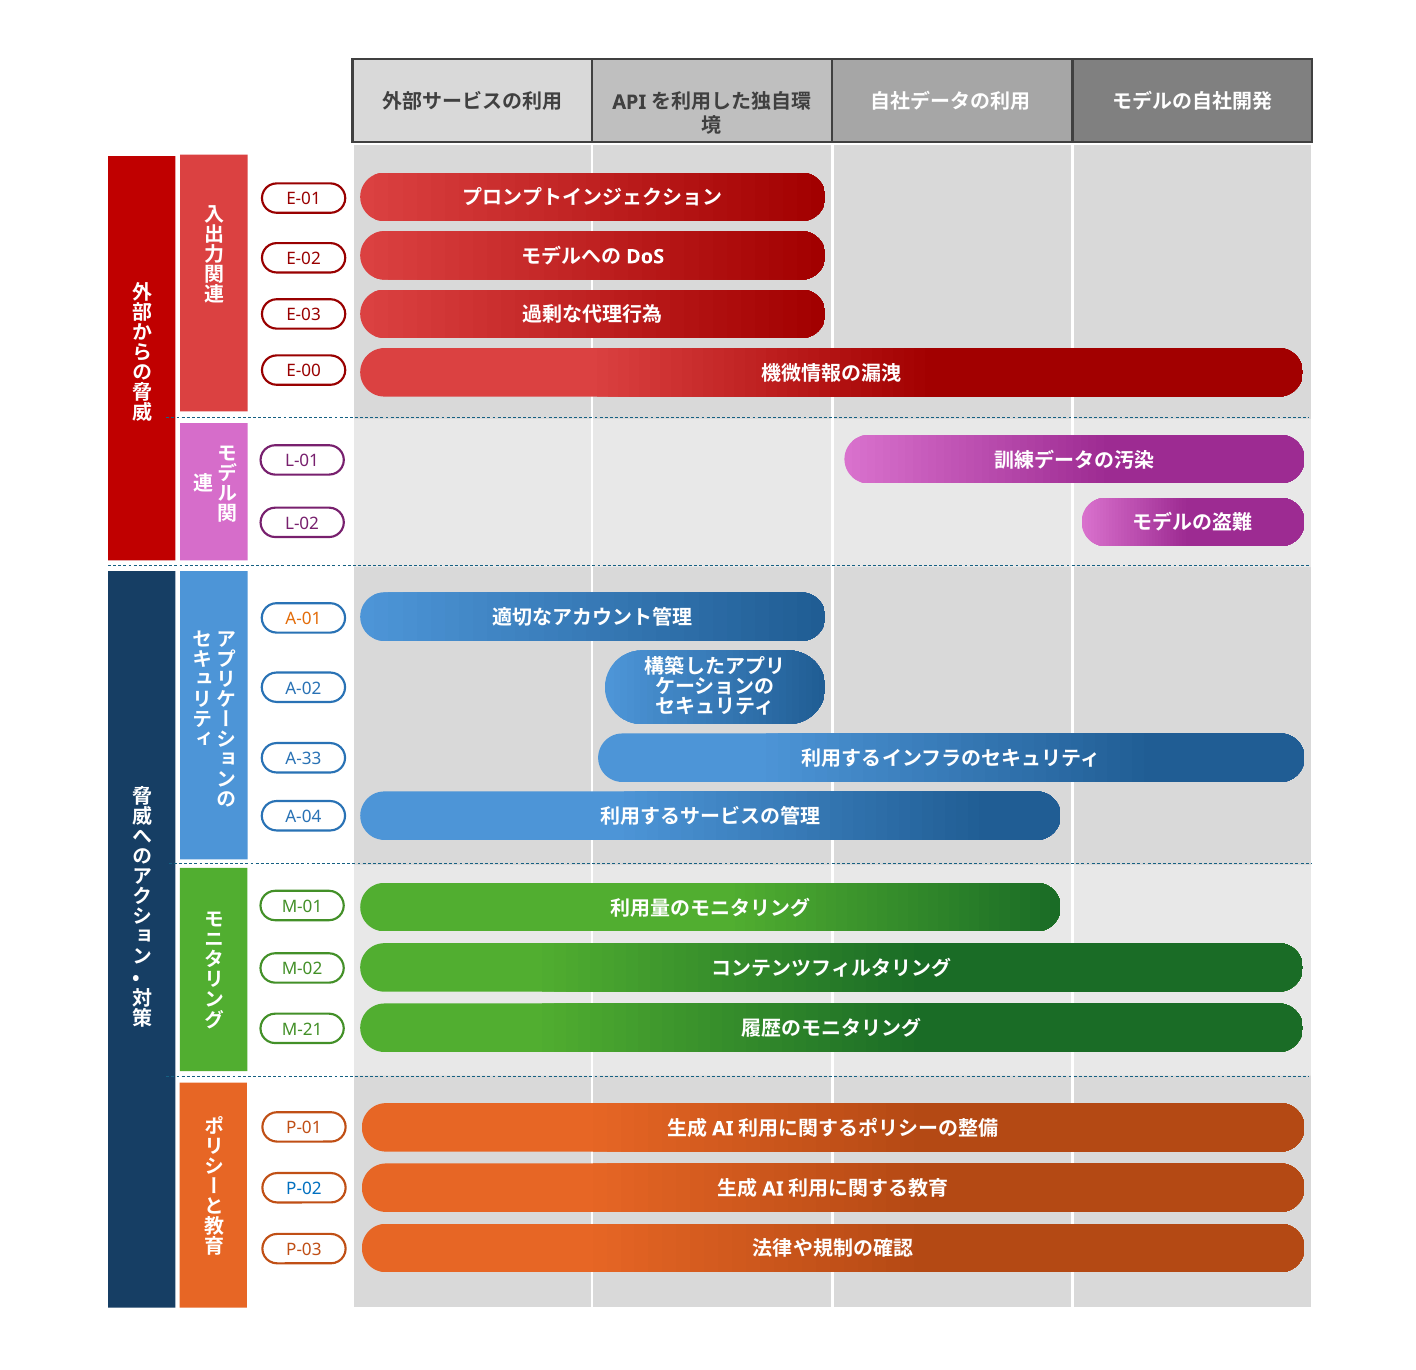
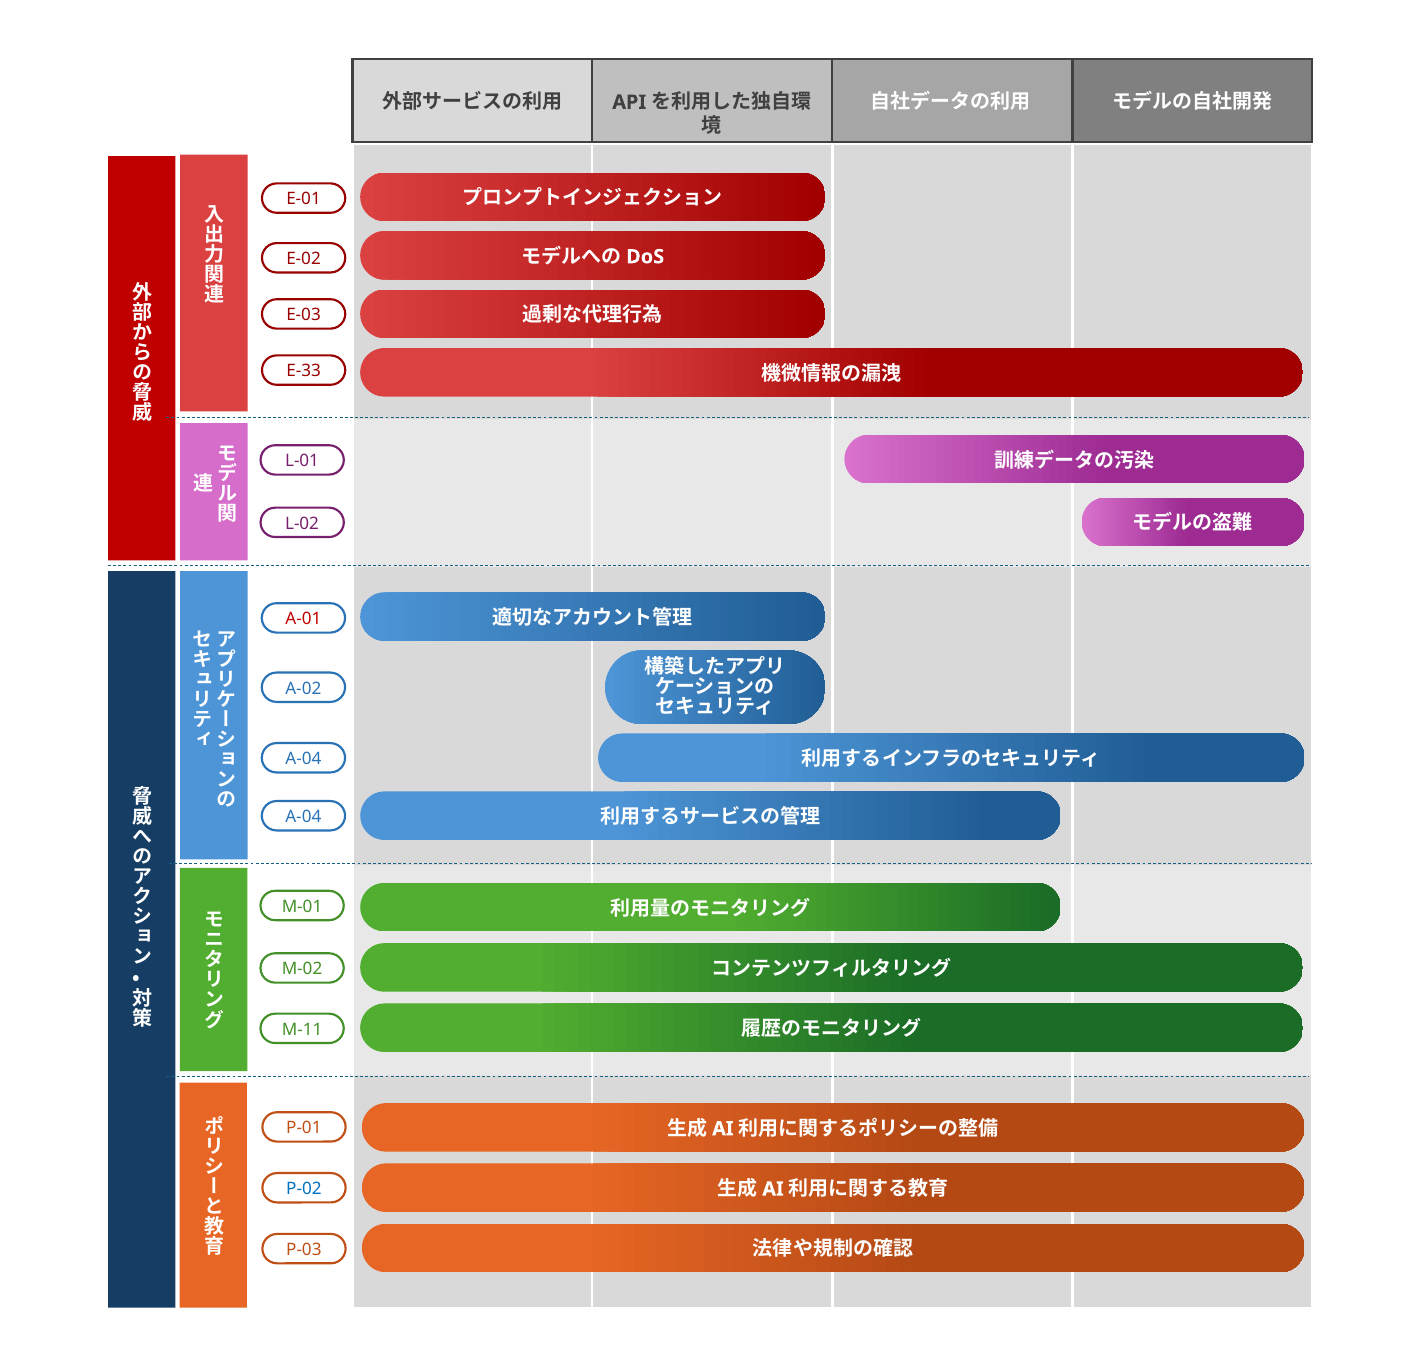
E-00: E-00 -> E-33
A-01 colour: orange -> red
A-33 at (303, 759): A-33 -> A-04
M-21: M-21 -> M-11
